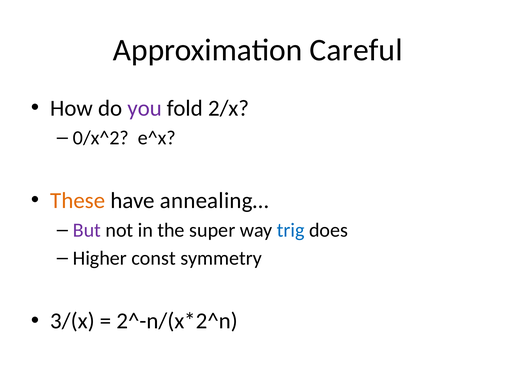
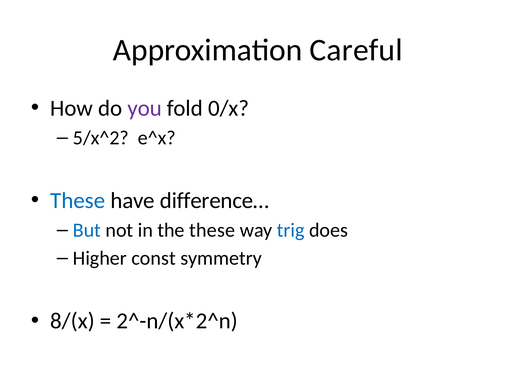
2/x: 2/x -> 0/x
0/x^2: 0/x^2 -> 5/x^2
These at (78, 201) colour: orange -> blue
annealing…: annealing… -> difference…
But colour: purple -> blue
the super: super -> these
3/(x: 3/(x -> 8/(x
